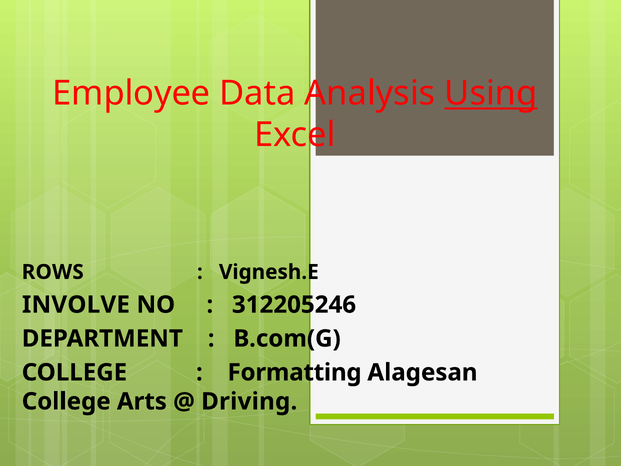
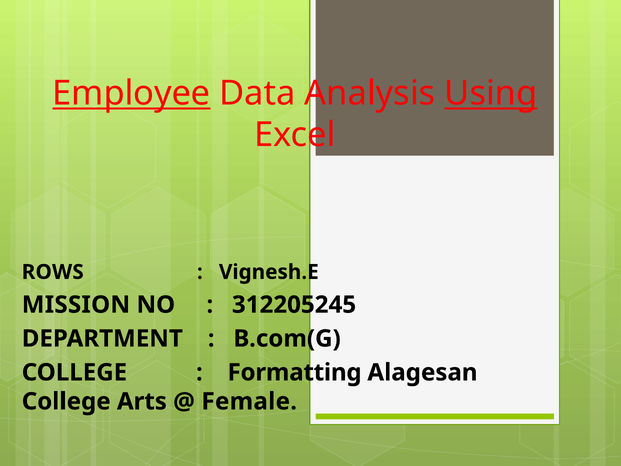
Employee underline: none -> present
INVOLVE: INVOLVE -> MISSION
312205246: 312205246 -> 312205245
Driving: Driving -> Female
